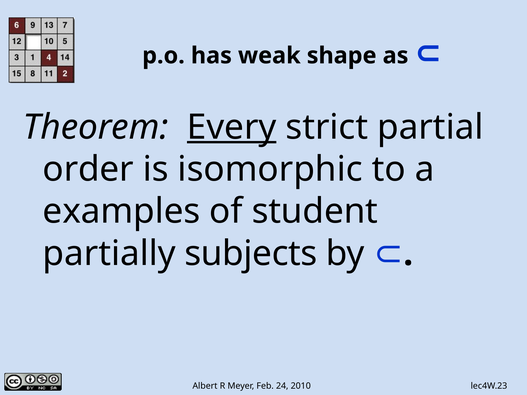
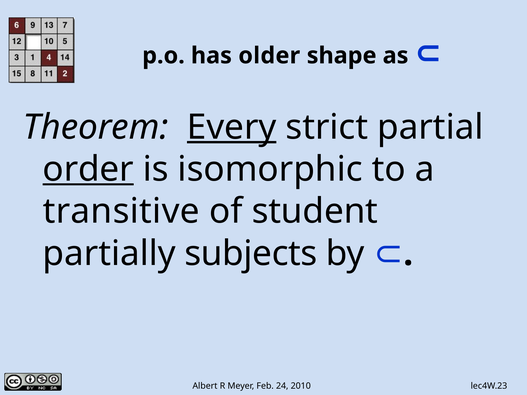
weak: weak -> older
order underline: none -> present
examples: examples -> transitive
